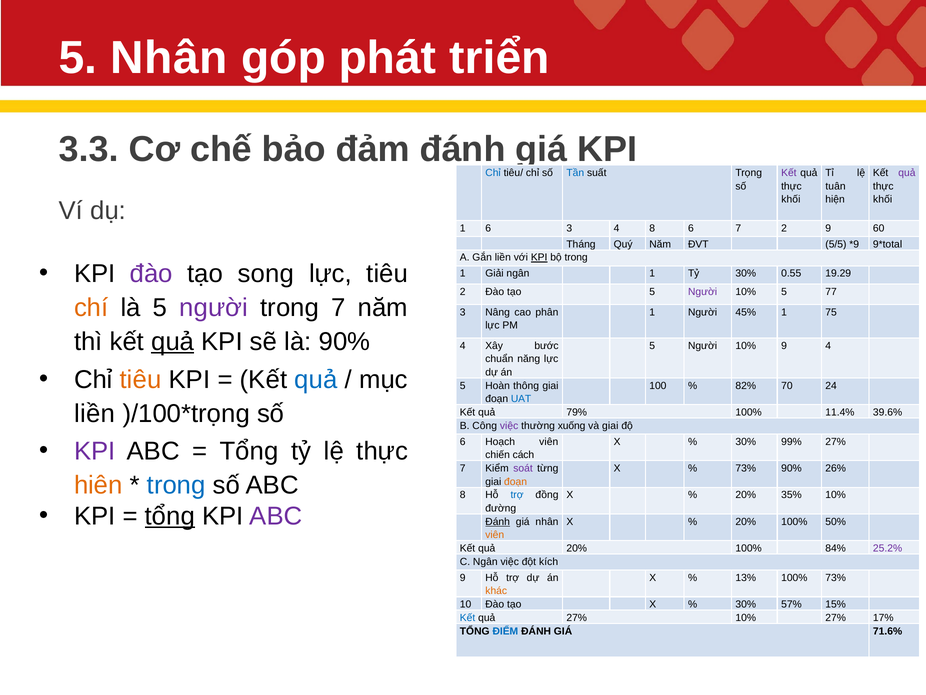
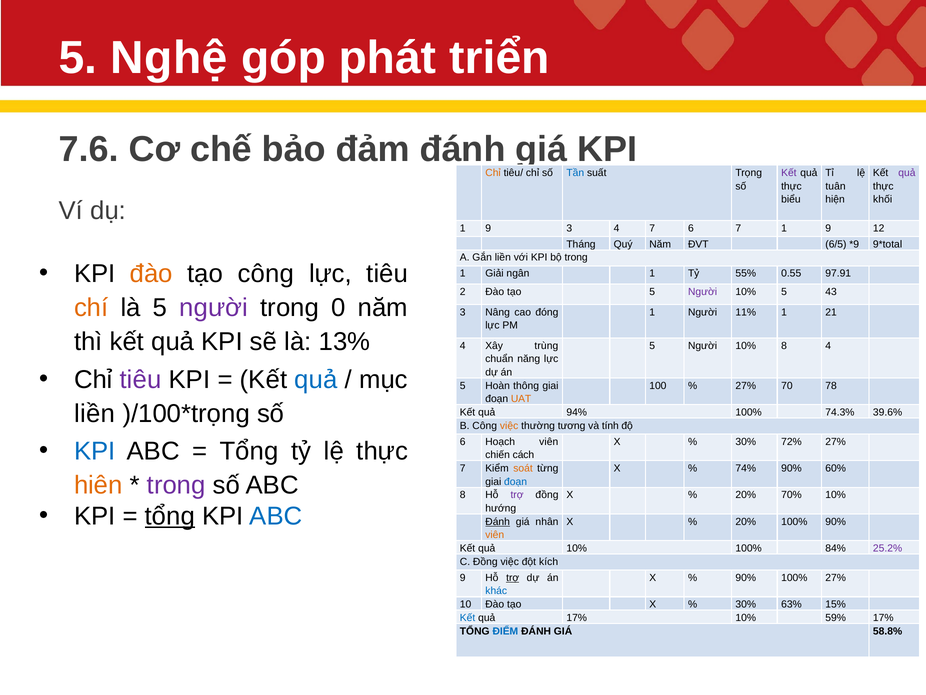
5 Nhân: Nhân -> Nghệ
3.3: 3.3 -> 7.6
Chỉ at (493, 173) colour: blue -> orange
khối at (791, 199): khối -> biểu
6 at (488, 228): 6 -> 9
4 8: 8 -> 7
7 2: 2 -> 1
60: 60 -> 12
5/5: 5/5 -> 6/5
KPI at (539, 257) underline: present -> none
đào at (151, 274) colour: purple -> orange
tạo song: song -> công
Tỷ 30%: 30% -> 55%
19.29: 19.29 -> 97.91
77: 77 -> 43
trong 7: 7 -> 0
phân: phân -> đóng
45%: 45% -> 11%
75: 75 -> 21
quả at (173, 342) underline: present -> none
là 90%: 90% -> 13%
bước: bước -> trùng
10% 9: 9 -> 8
tiêu at (141, 379) colour: orange -> purple
82% at (746, 385): 82% -> 27%
24: 24 -> 78
UAT colour: blue -> orange
79%: 79% -> 94%
11.4%: 11.4% -> 74.3%
việc at (509, 425) colour: purple -> orange
xuống: xuống -> tương
và giai: giai -> tính
99%: 99% -> 72%
KPI at (95, 451) colour: purple -> blue
soát colour: purple -> orange
73% at (746, 468): 73% -> 74%
26%: 26% -> 60%
trong at (176, 485) colour: blue -> purple
đoạn at (516, 481) colour: orange -> blue
trợ at (517, 495) colour: blue -> purple
35%: 35% -> 70%
ABC at (276, 516) colour: purple -> blue
đường: đường -> hướng
100% 50%: 50% -> 90%
quả 20%: 20% -> 10%
C Ngân: Ngân -> Đồng
trợ at (513, 577) underline: none -> present
13% at (746, 577): 13% -> 90%
100% 73%: 73% -> 27%
khác colour: orange -> blue
57%: 57% -> 63%
quả 27%: 27% -> 17%
10% 27%: 27% -> 59%
71.6%: 71.6% -> 58.8%
